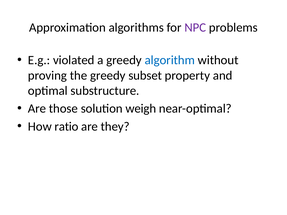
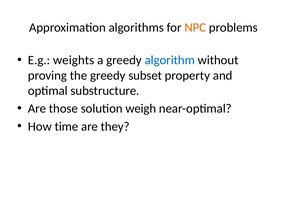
NPC colour: purple -> orange
violated: violated -> weights
ratio: ratio -> time
